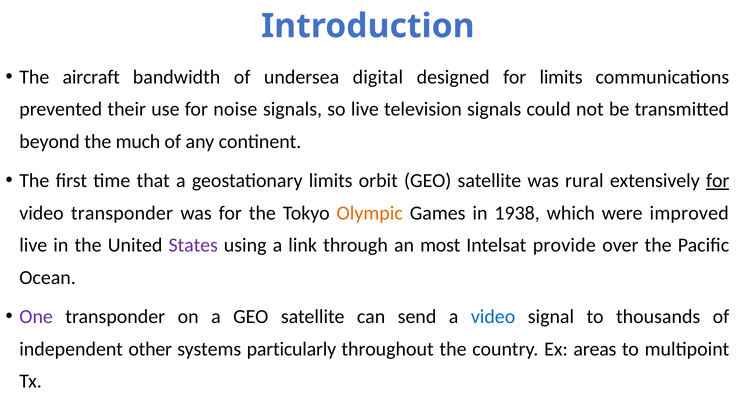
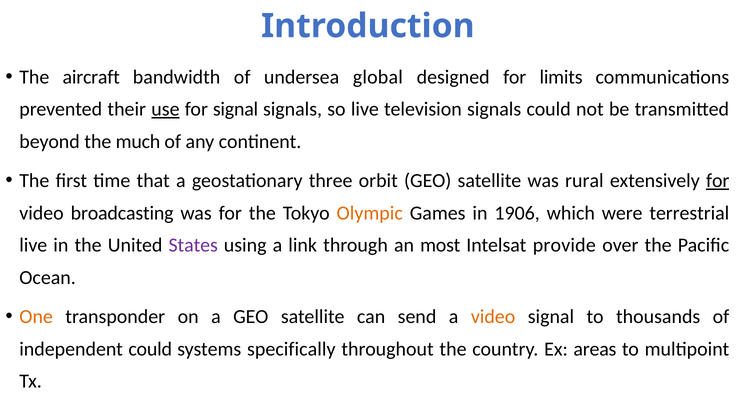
digital: digital -> global
use underline: none -> present
for noise: noise -> signal
geostationary limits: limits -> three
video transponder: transponder -> broadcasting
1938: 1938 -> 1906
improved: improved -> terrestrial
One colour: purple -> orange
video at (493, 317) colour: blue -> orange
independent other: other -> could
particularly: particularly -> specifically
